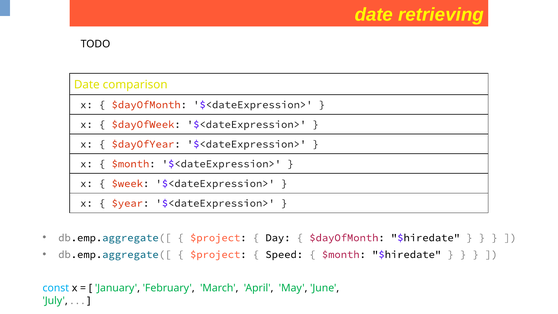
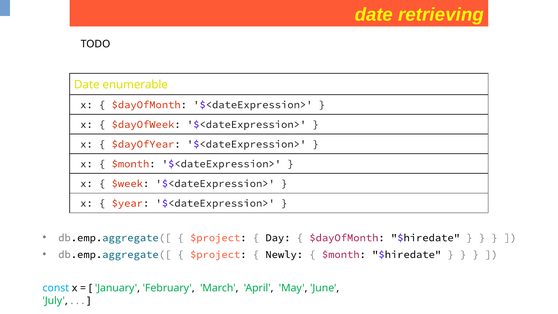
comparison: comparison -> enumerable
Speed: Speed -> Newly
